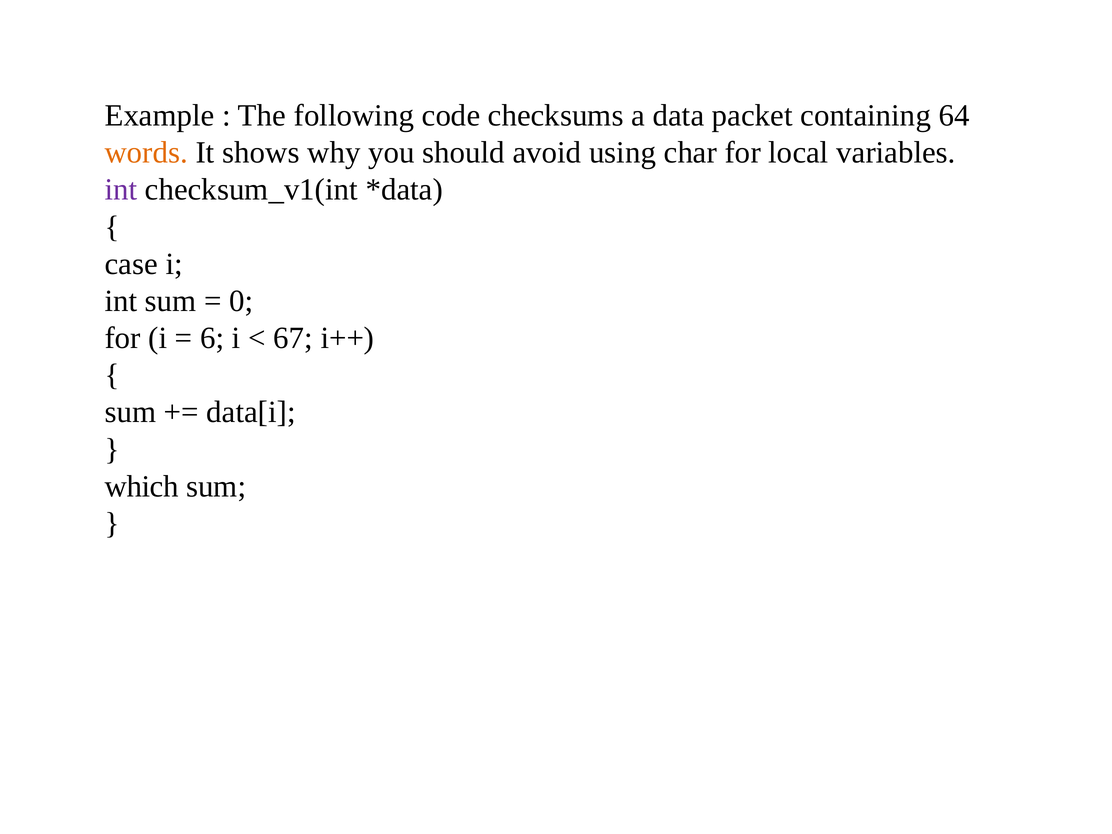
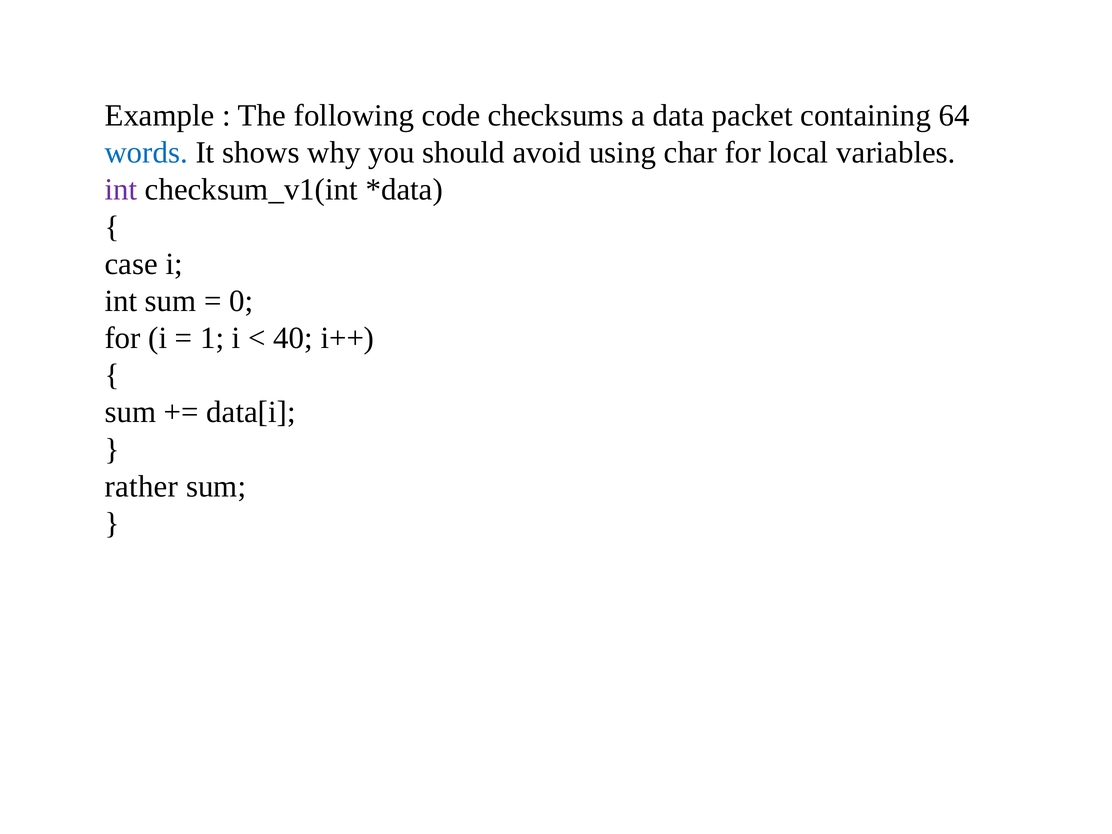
words colour: orange -> blue
6: 6 -> 1
67: 67 -> 40
which: which -> rather
